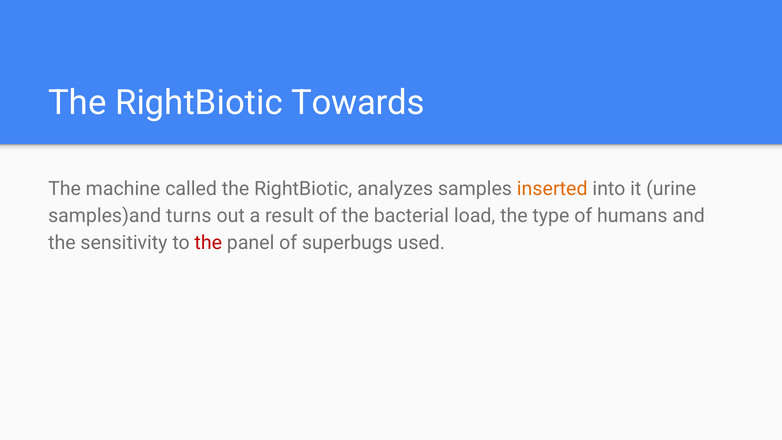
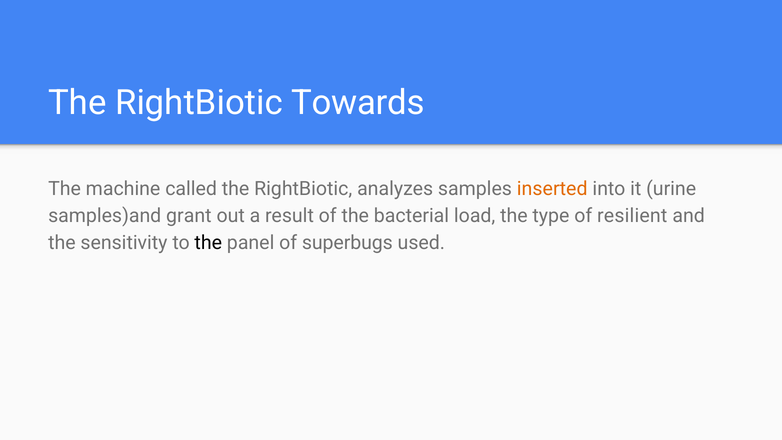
turns: turns -> grant
humans: humans -> resilient
the at (208, 242) colour: red -> black
